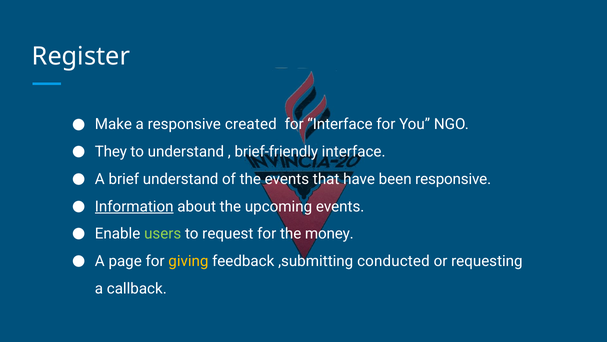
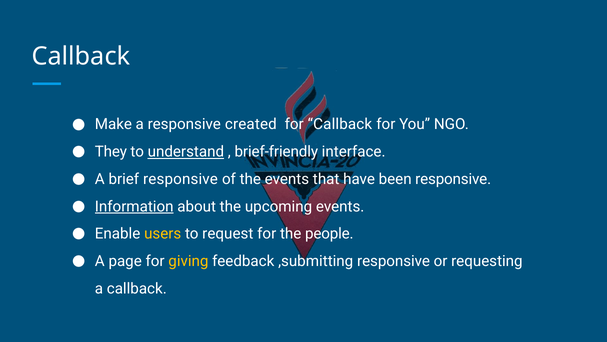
Register at (81, 56): Register -> Callback
for Interface: Interface -> Callback
understand at (186, 152) underline: none -> present
brief understand: understand -> responsive
users colour: light green -> yellow
money: money -> people
,submitting conducted: conducted -> responsive
